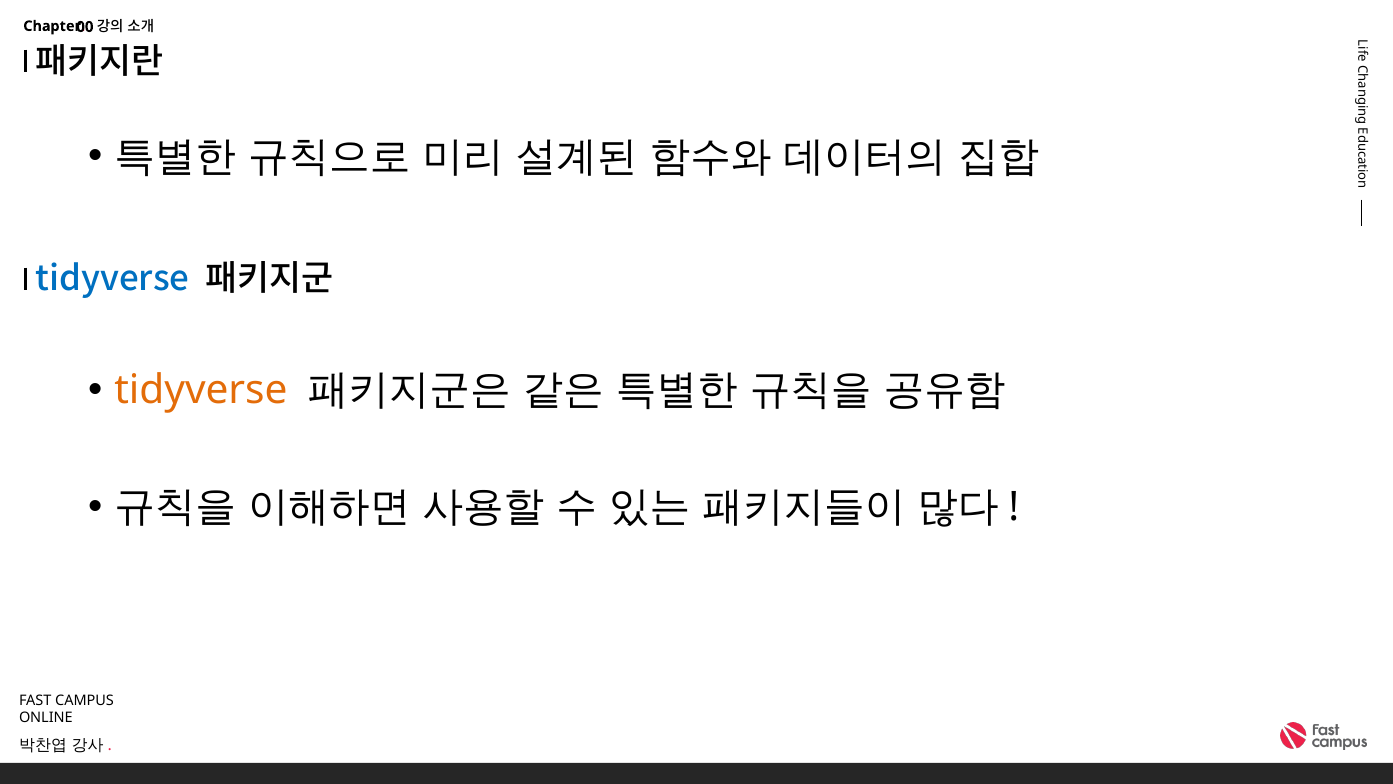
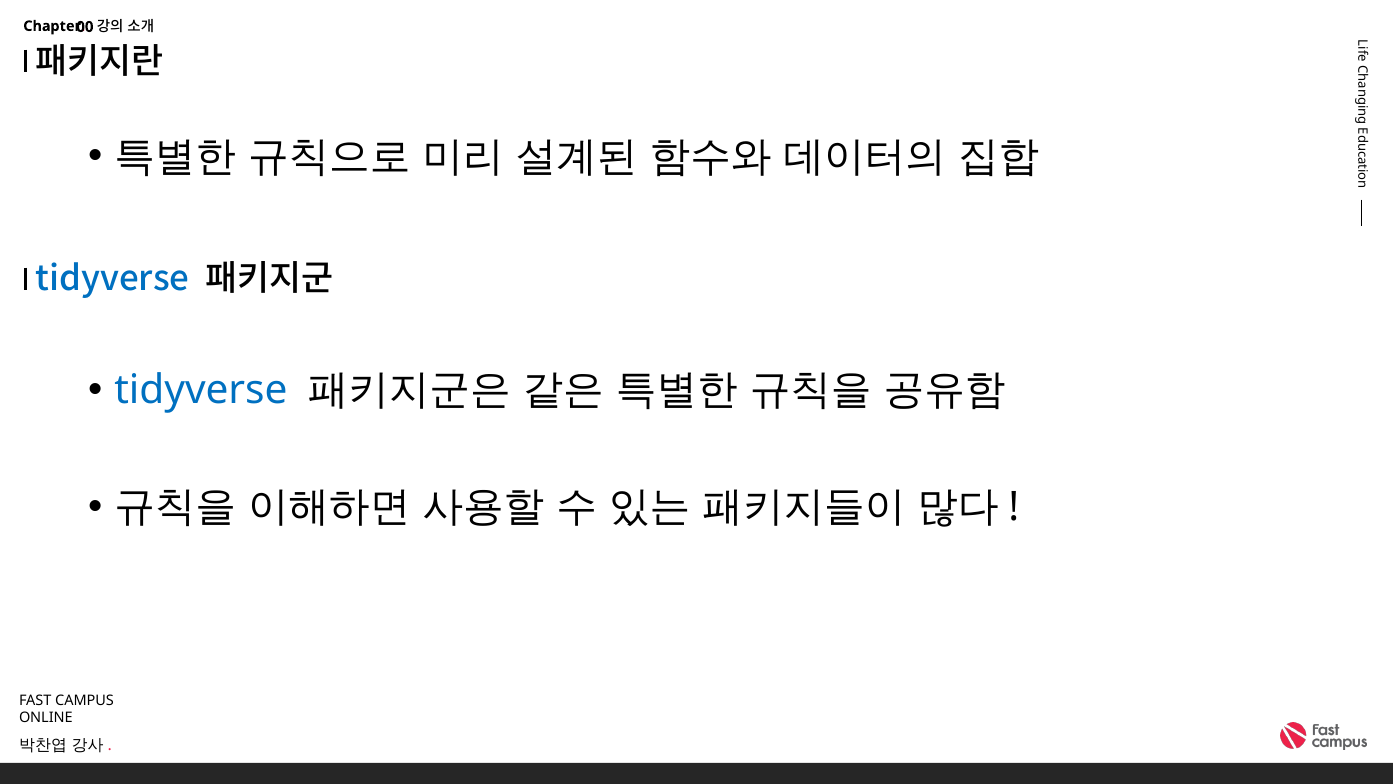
tidyverse at (201, 390) colour: orange -> blue
